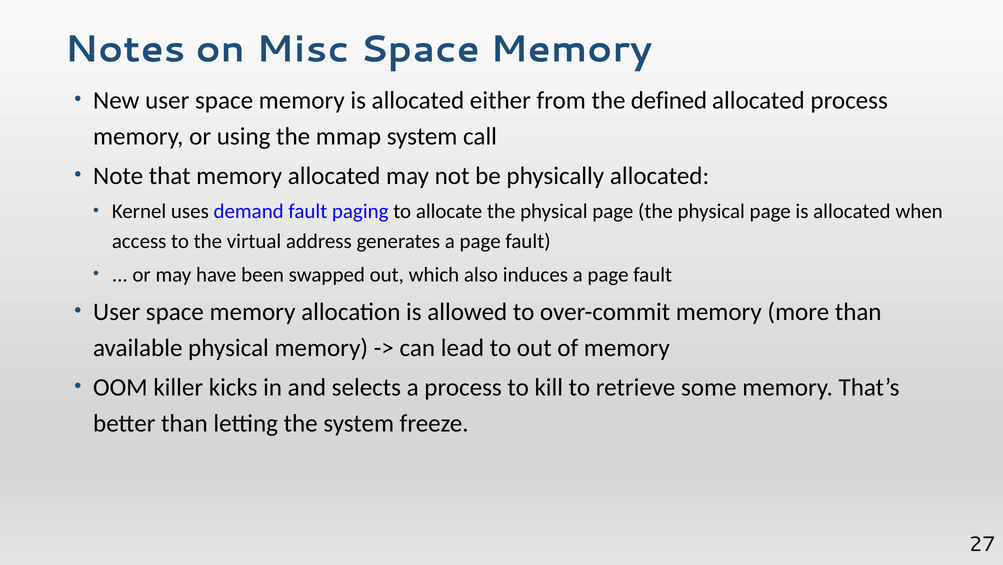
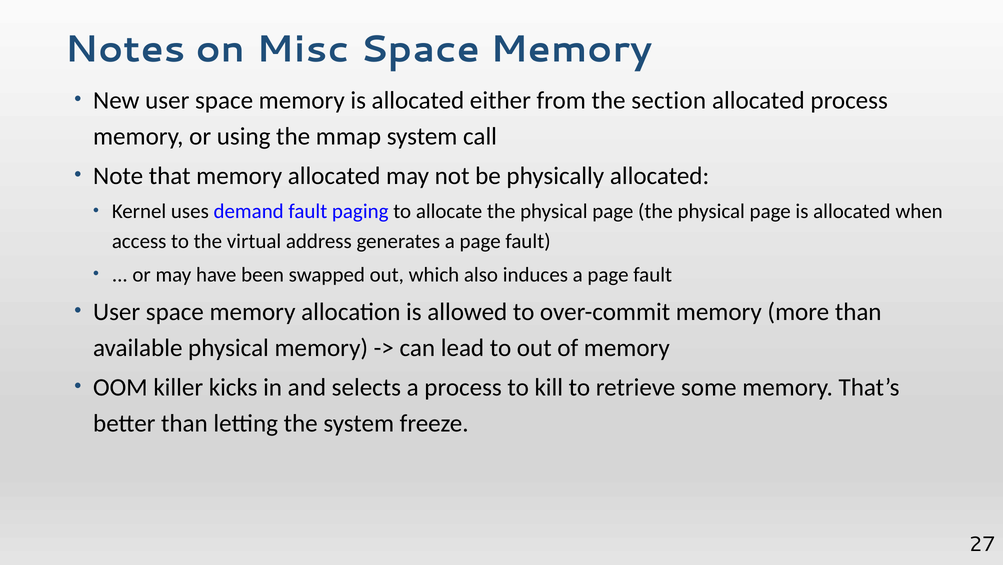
defined: defined -> section
